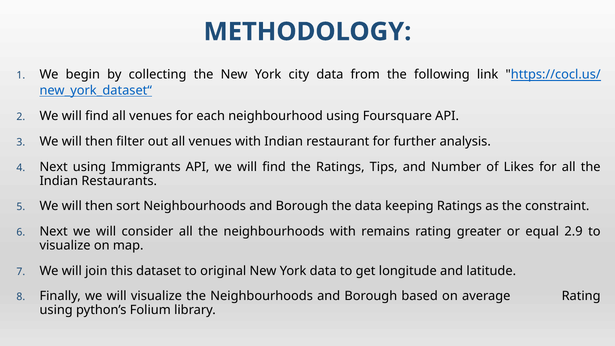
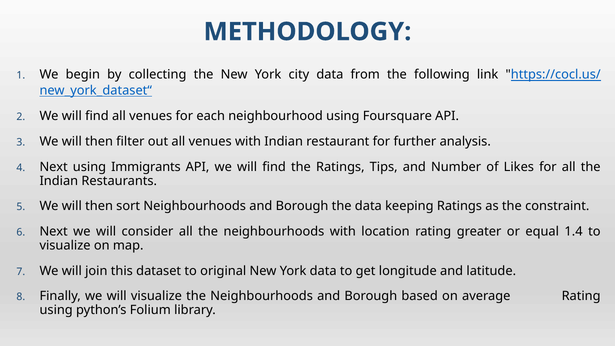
remains: remains -> location
2.9: 2.9 -> 1.4
